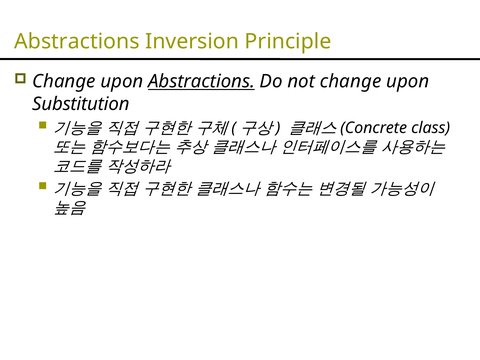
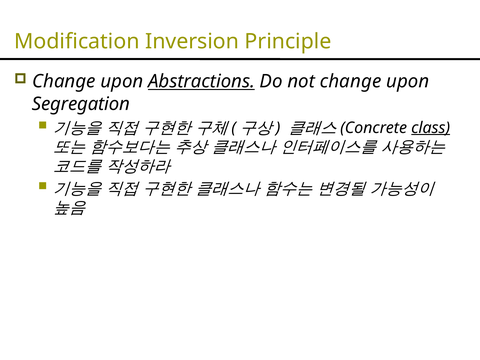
Abstractions at (77, 42): Abstractions -> Modification
Substitution: Substitution -> Segregation
class underline: none -> present
